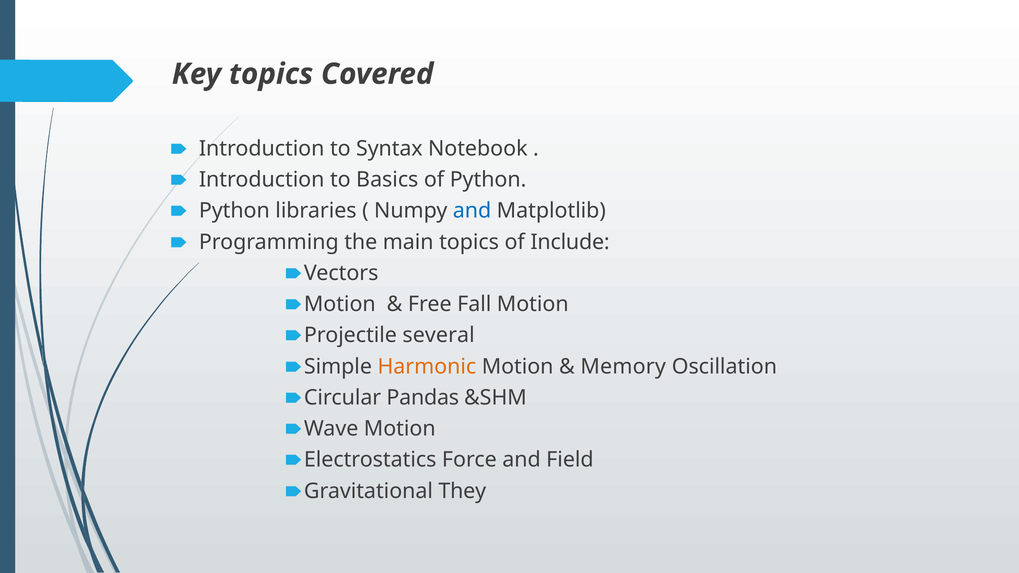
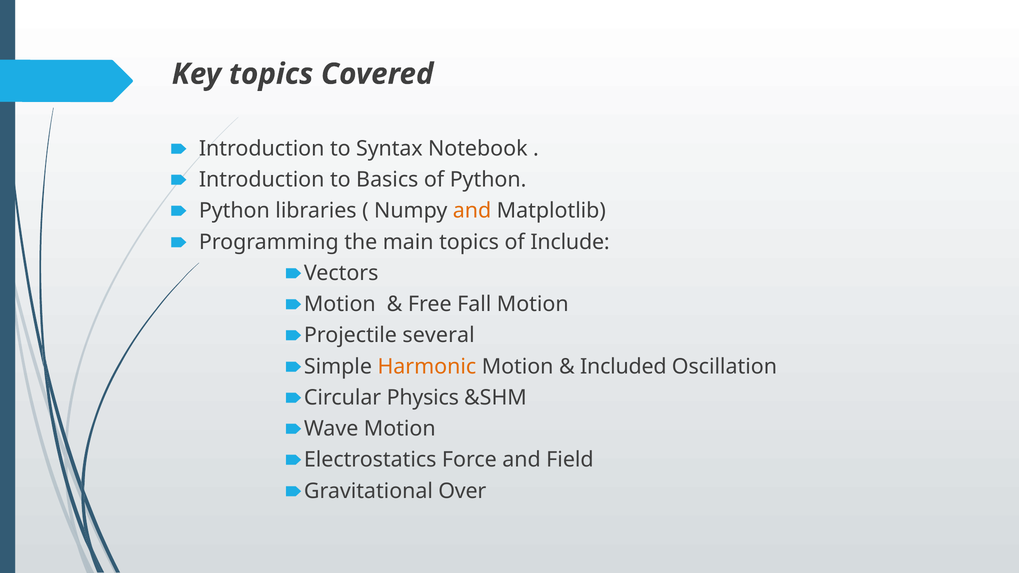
and at (472, 211) colour: blue -> orange
Memory: Memory -> Included
Pandas: Pandas -> Physics
They: They -> Over
